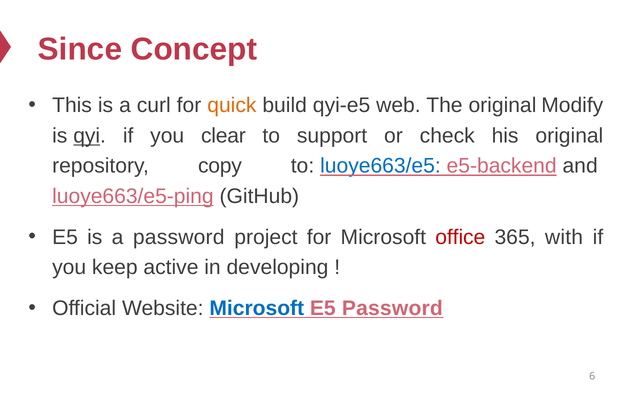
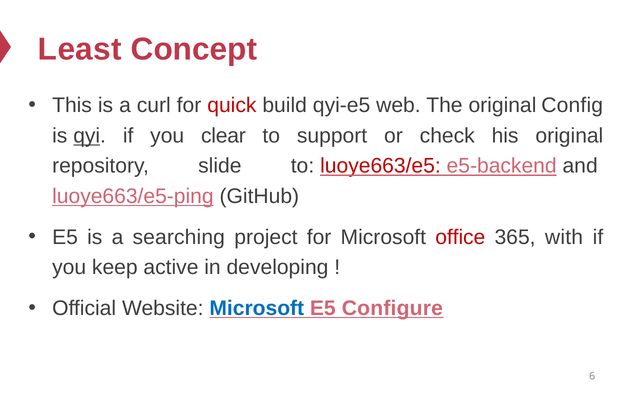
Since: Since -> Least
quick colour: orange -> red
Modify: Modify -> Config
copy: copy -> slide
luoye663/e5 colour: blue -> red
a password: password -> searching
E5 Password: Password -> Configure
